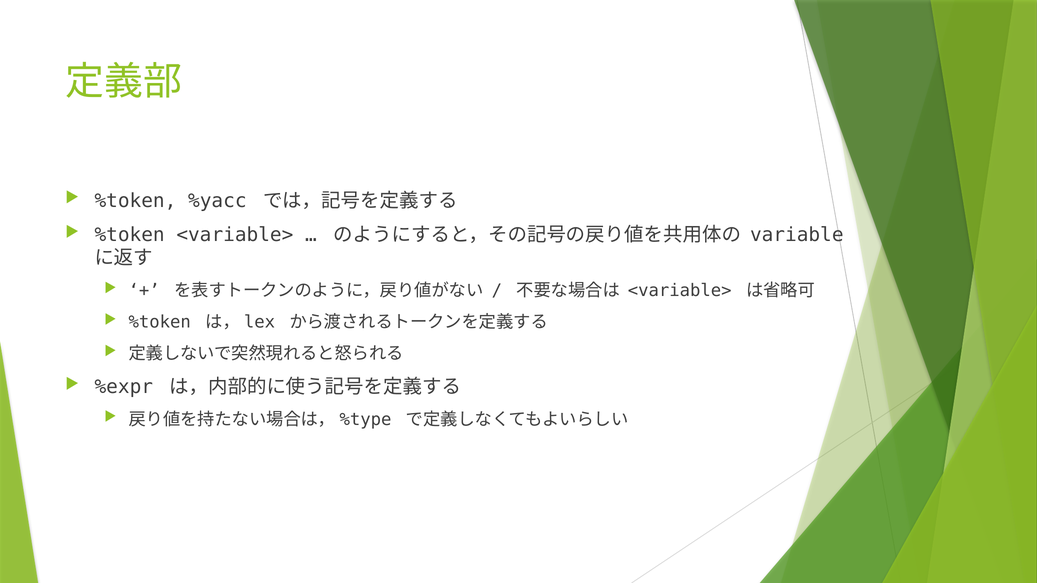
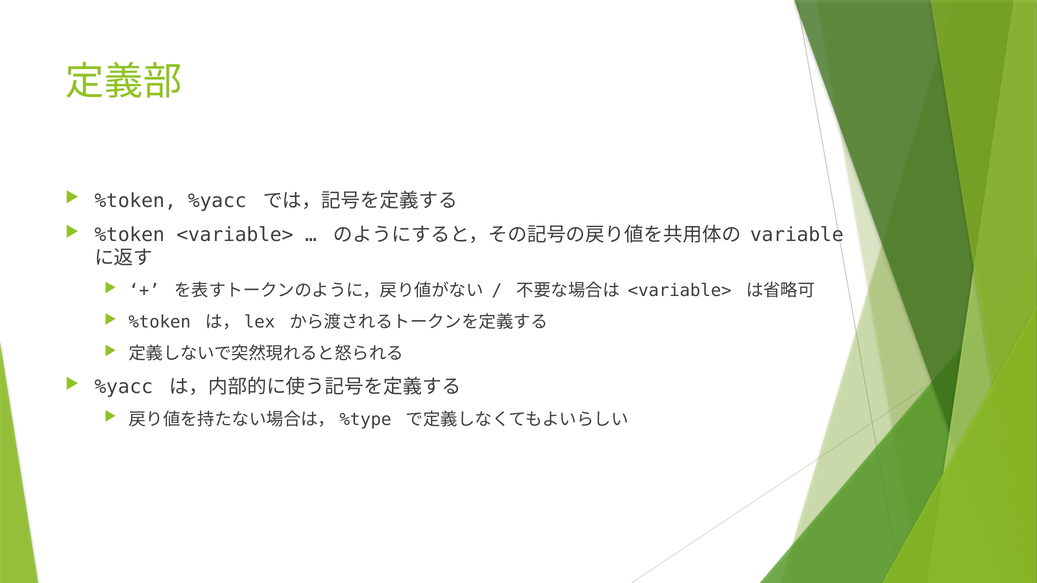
%expr at (124, 387): %expr -> %yacc
